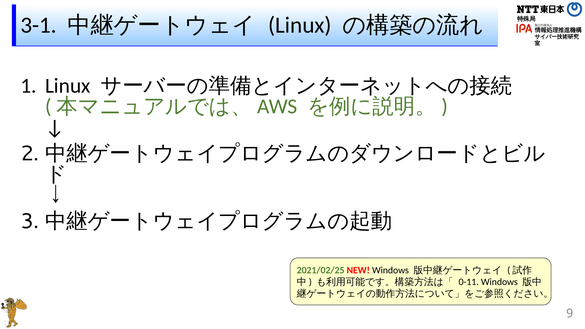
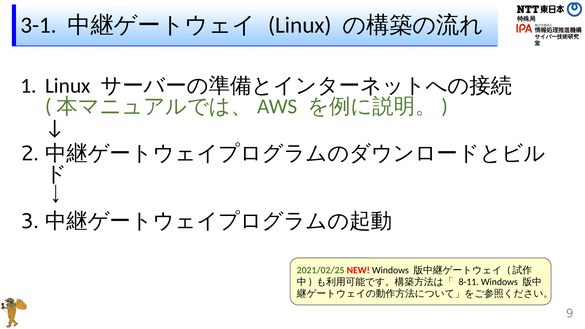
0-11: 0-11 -> 8-11
